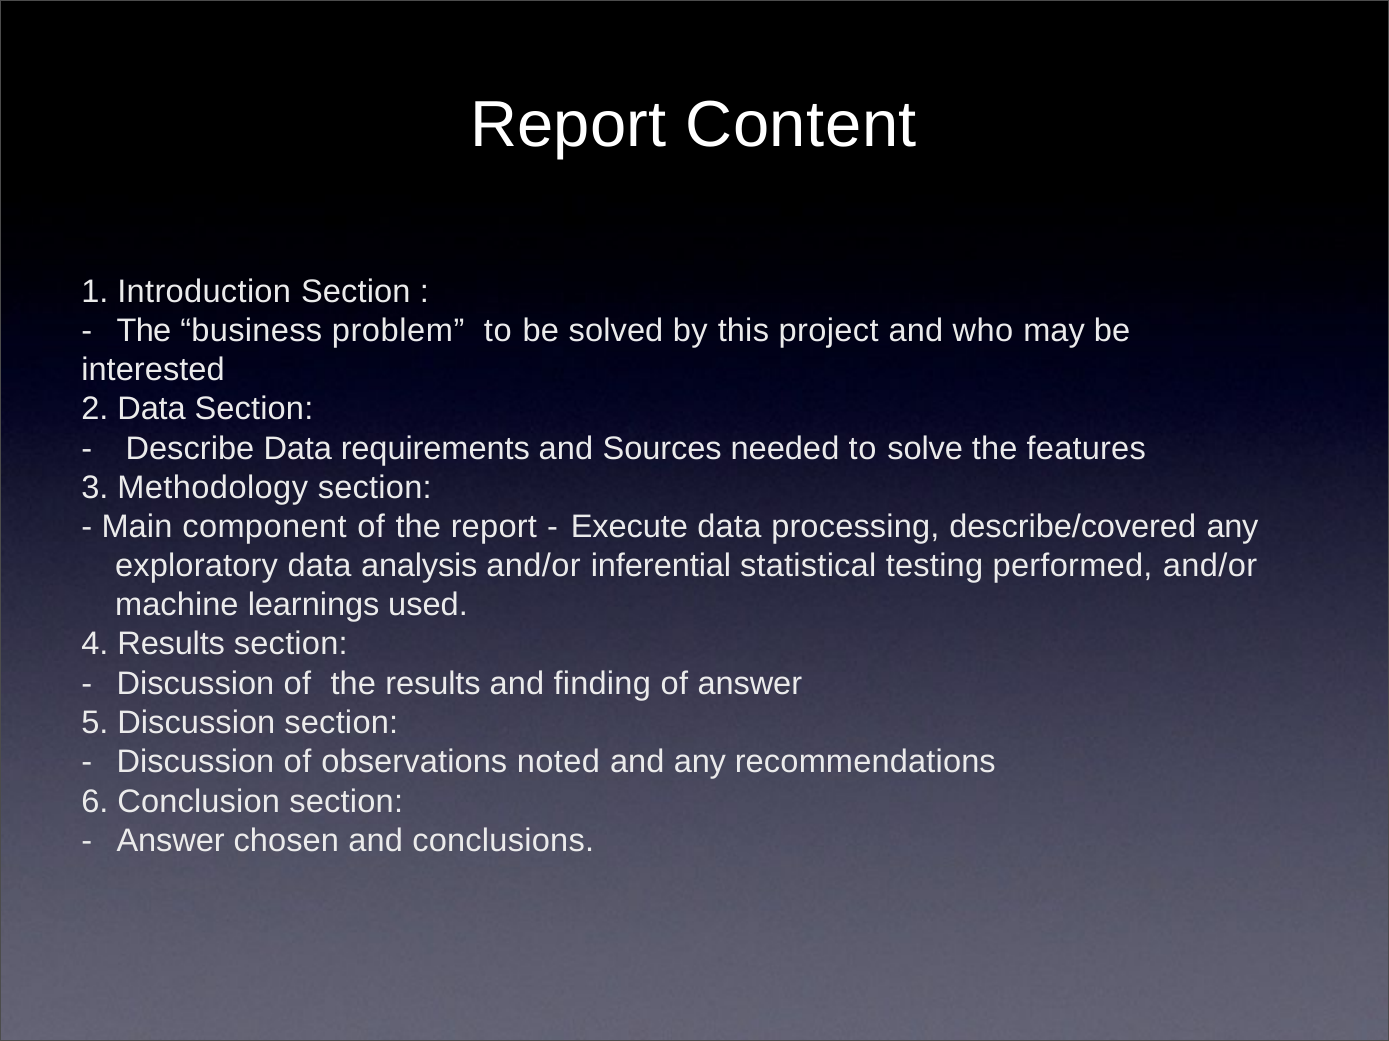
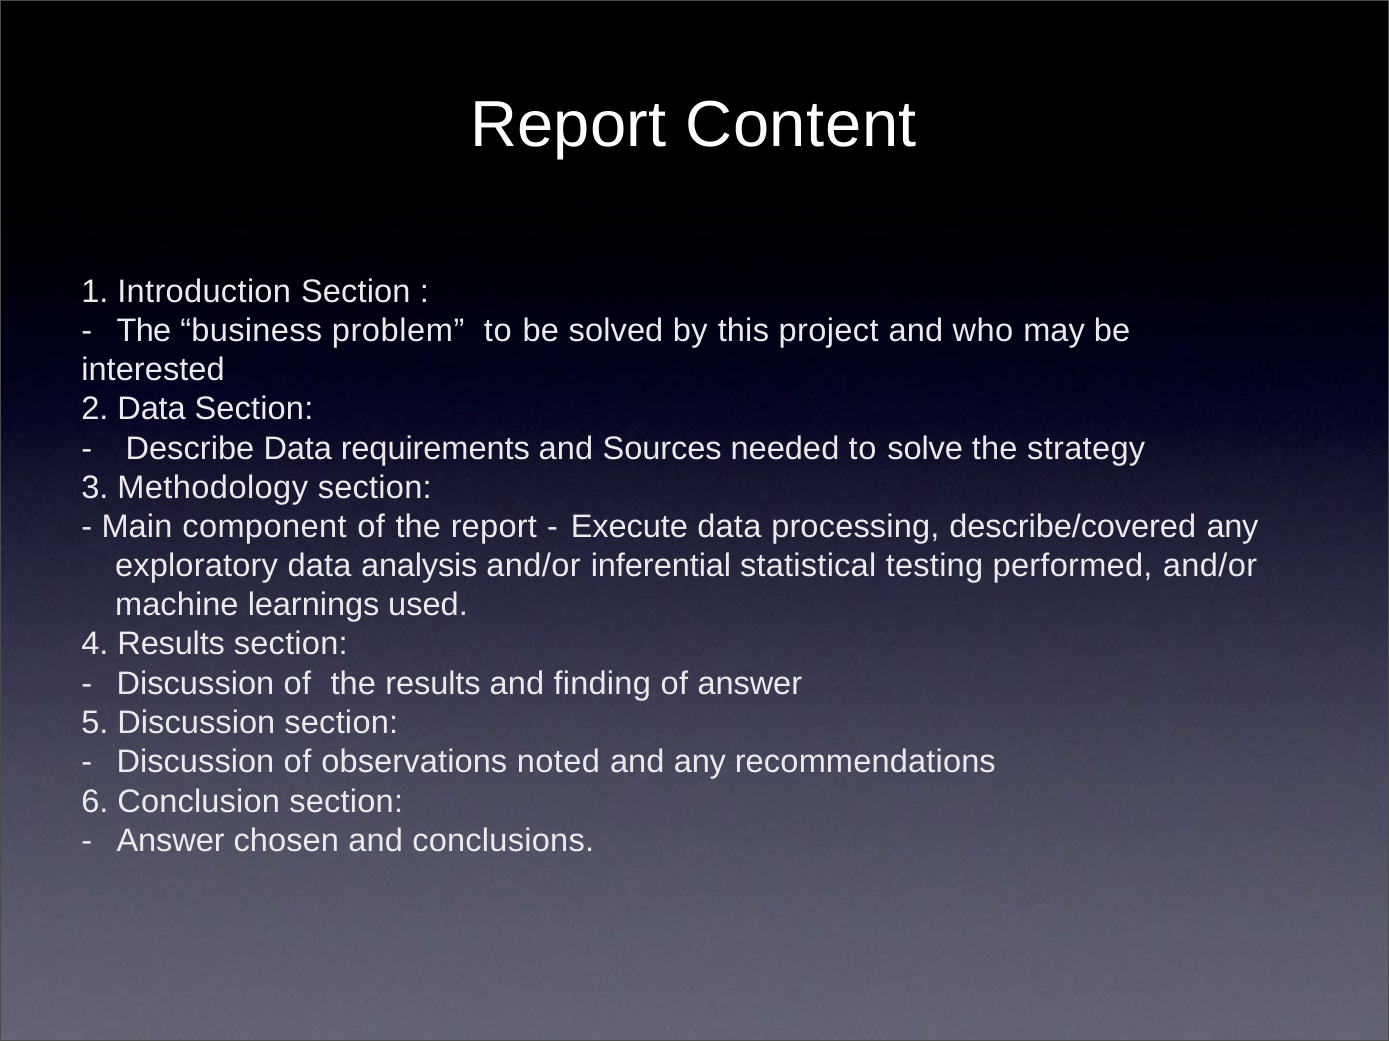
features: features -> strategy
